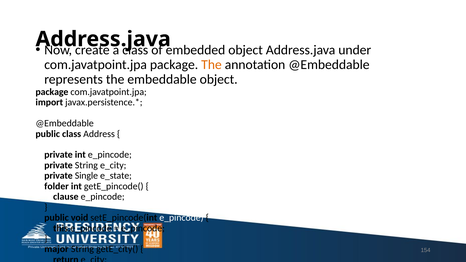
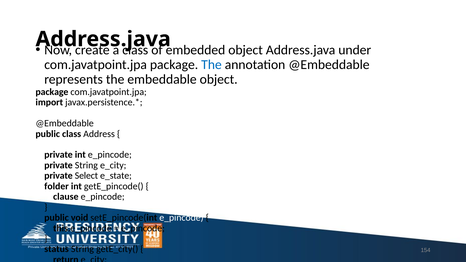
The at (211, 65) colour: orange -> blue
Single: Single -> Select
major: major -> status
